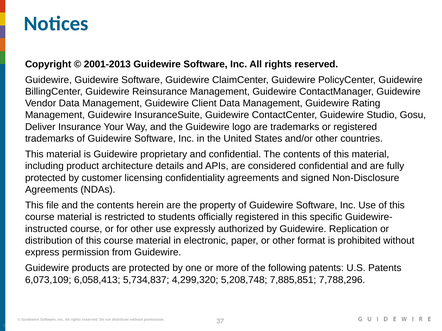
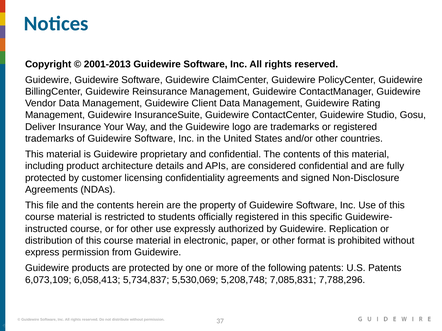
4,299,320: 4,299,320 -> 5,530,069
7,885,851: 7,885,851 -> 7,085,831
